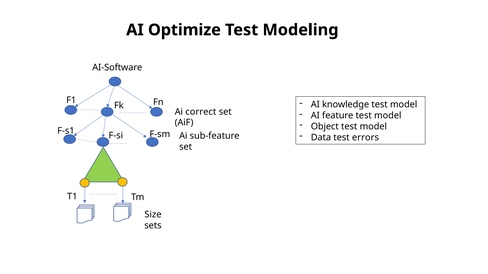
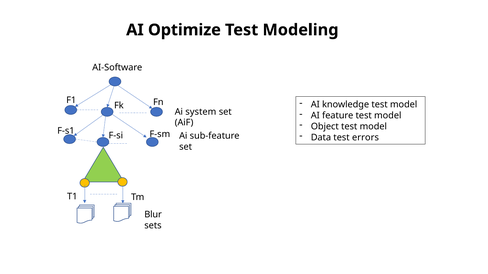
correct: correct -> system
Size: Size -> Blur
